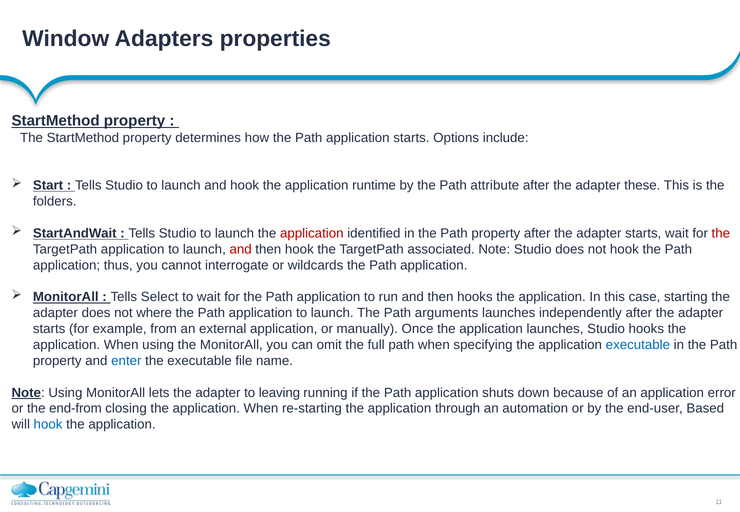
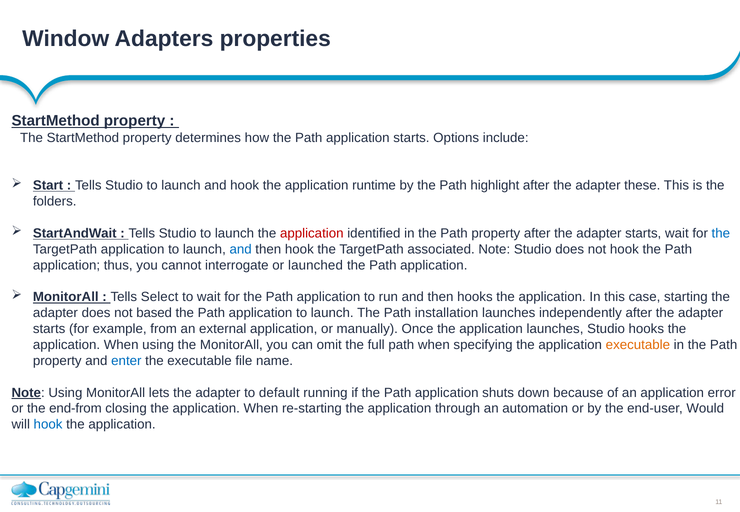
attribute: attribute -> highlight
the at (721, 233) colour: red -> blue
and at (241, 249) colour: red -> blue
wildcards: wildcards -> launched
where: where -> based
arguments: arguments -> installation
executable at (638, 345) colour: blue -> orange
leaving: leaving -> default
Based: Based -> Would
